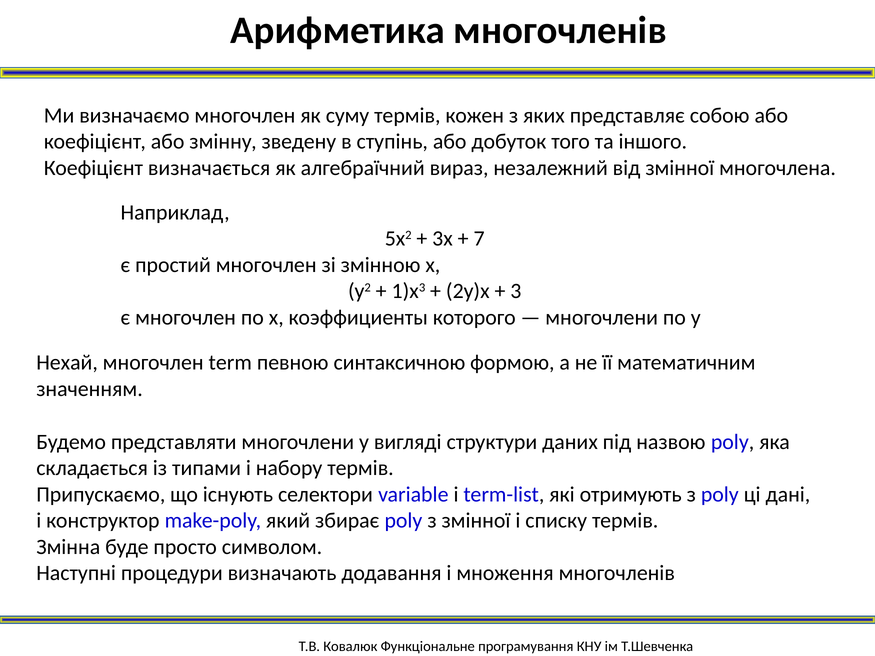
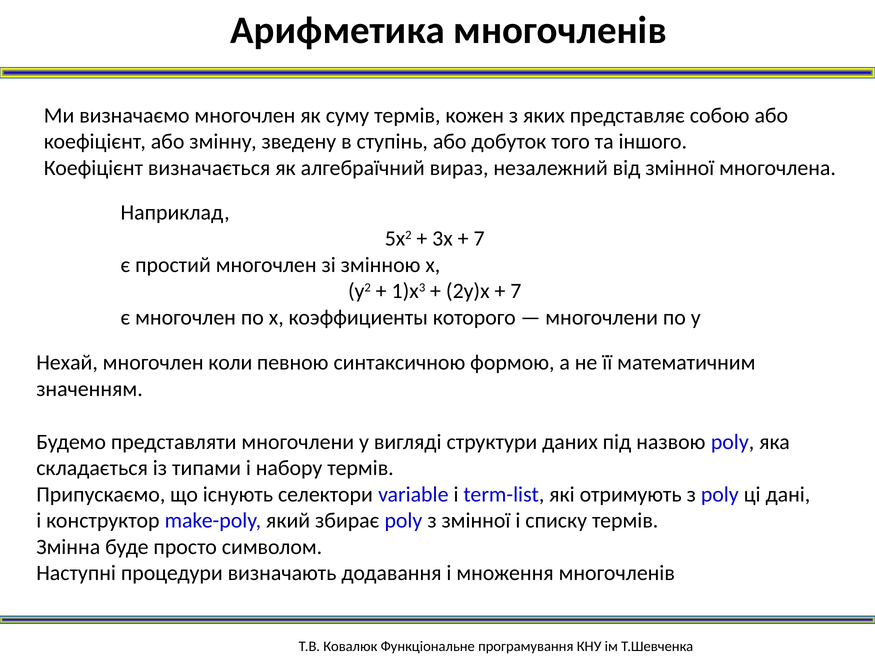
3 at (516, 291): 3 -> 7
term: term -> коли
